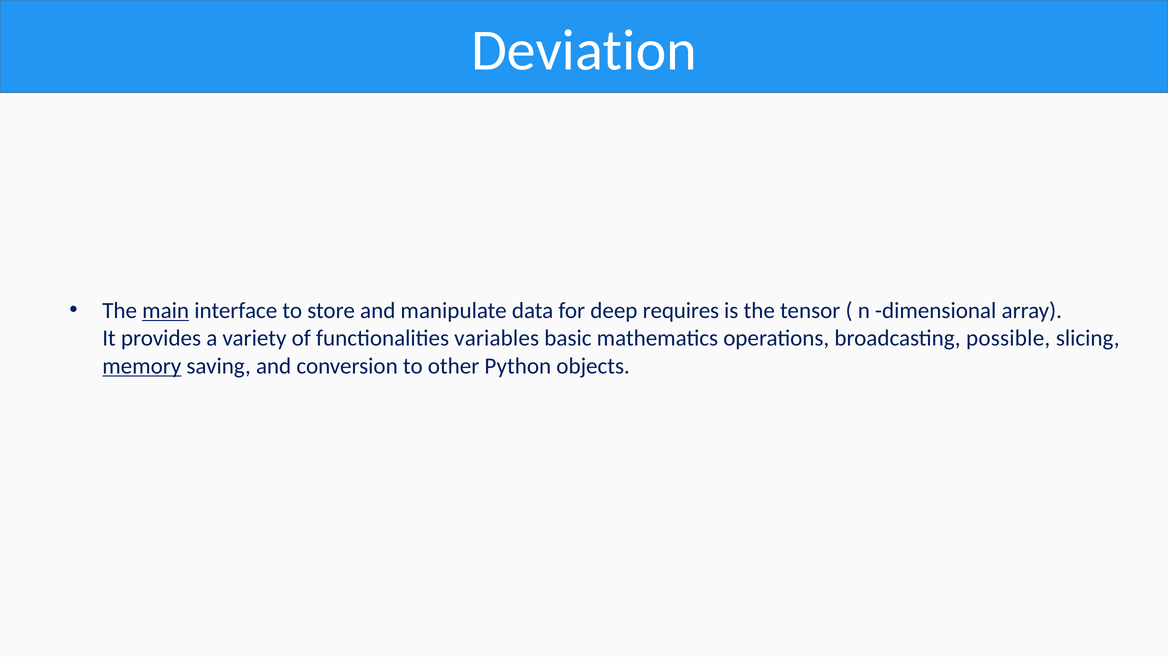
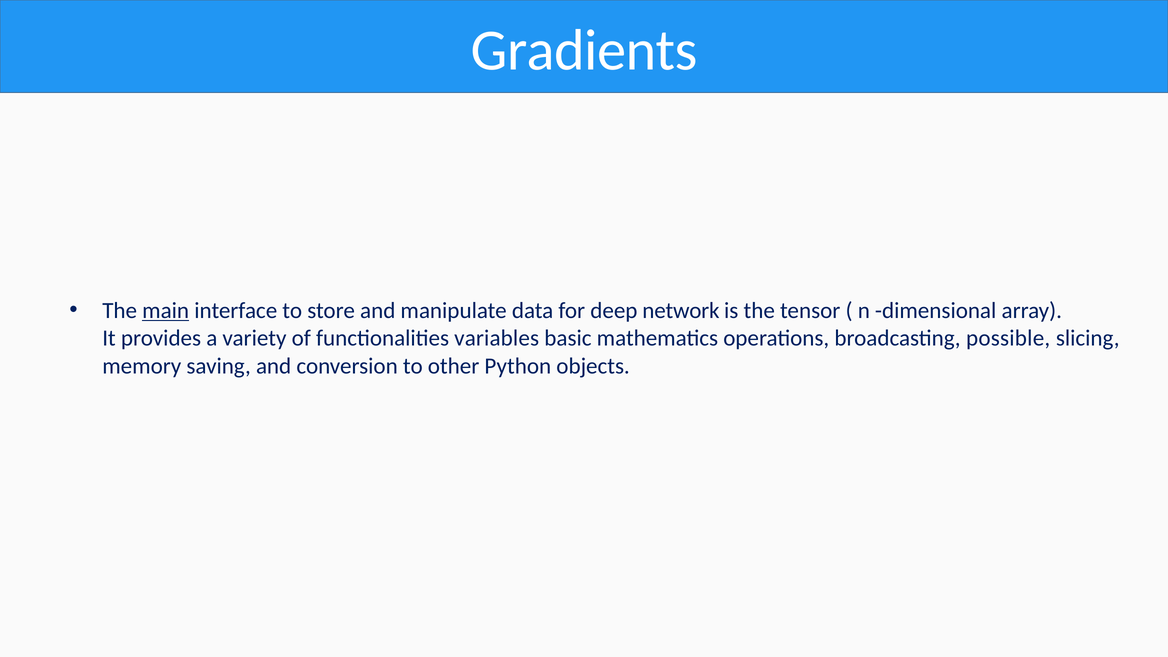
Deviation: Deviation -> Gradients
requires: requires -> network
memory underline: present -> none
